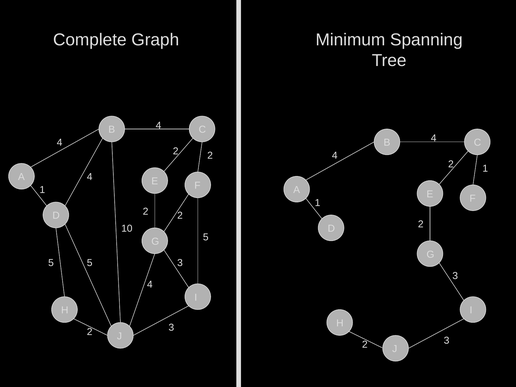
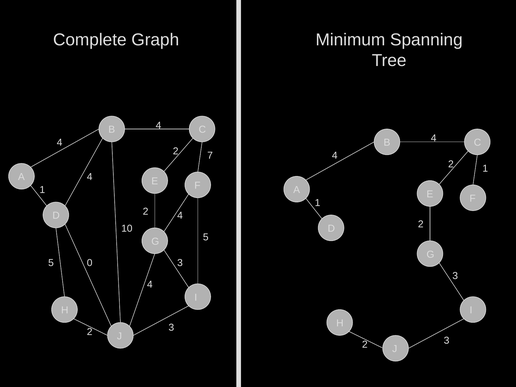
2 at (210, 155): 2 -> 7
2 at (180, 216): 2 -> 4
5 5: 5 -> 0
